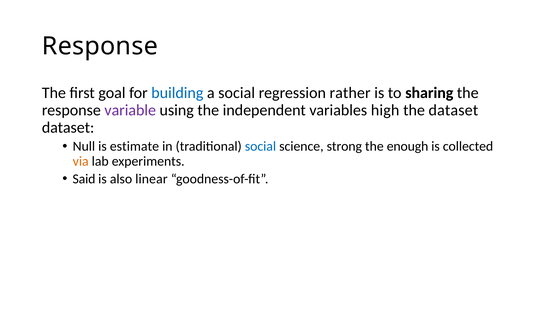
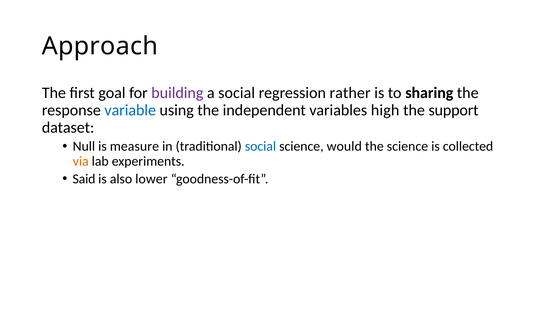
Response at (100, 46): Response -> Approach
building colour: blue -> purple
variable colour: purple -> blue
the dataset: dataset -> support
estimate: estimate -> measure
strong: strong -> would
the enough: enough -> science
linear: linear -> lower
